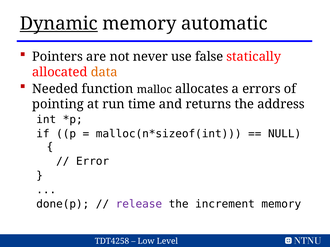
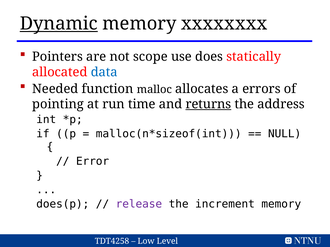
automatic: automatic -> xxxxxxxx
never: never -> scope
false: false -> does
data colour: orange -> blue
returns underline: none -> present
done(p: done(p -> does(p
